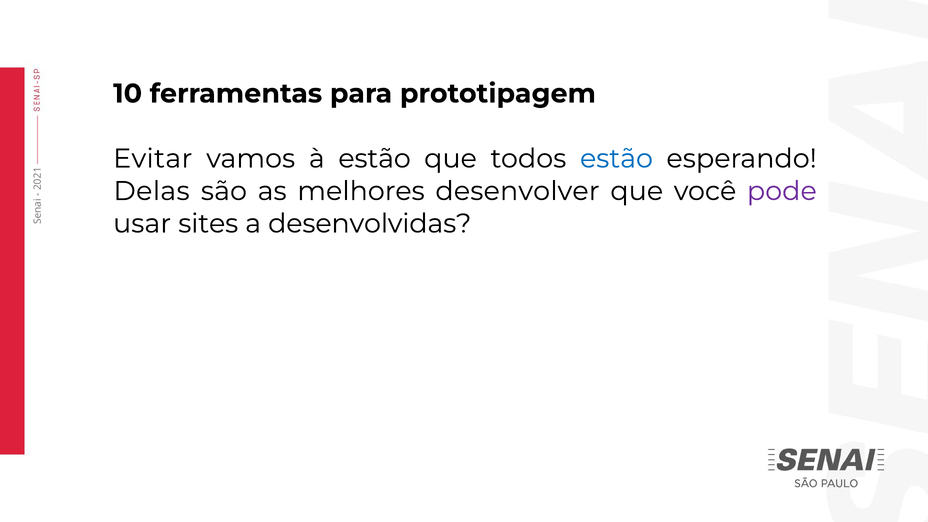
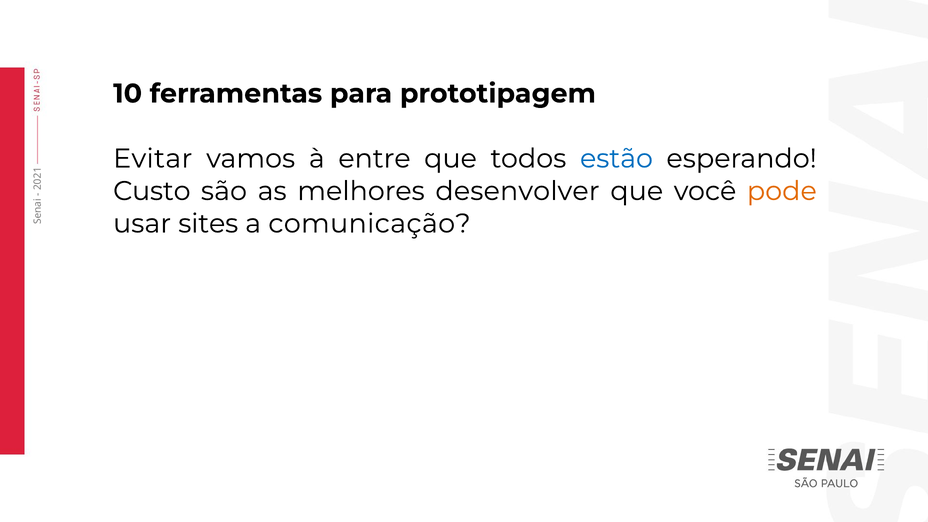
à estão: estão -> entre
Delas: Delas -> Custo
pode colour: purple -> orange
desenvolvidas: desenvolvidas -> comunicação
